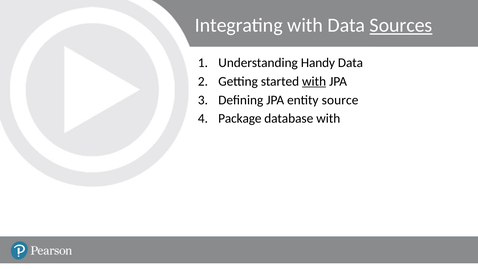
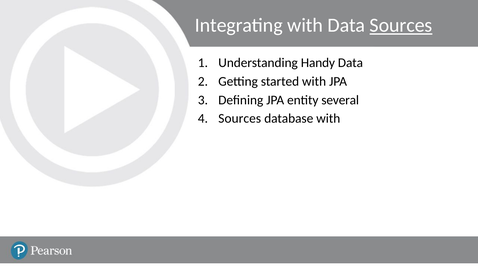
with at (314, 81) underline: present -> none
source: source -> several
Package at (240, 119): Package -> Sources
